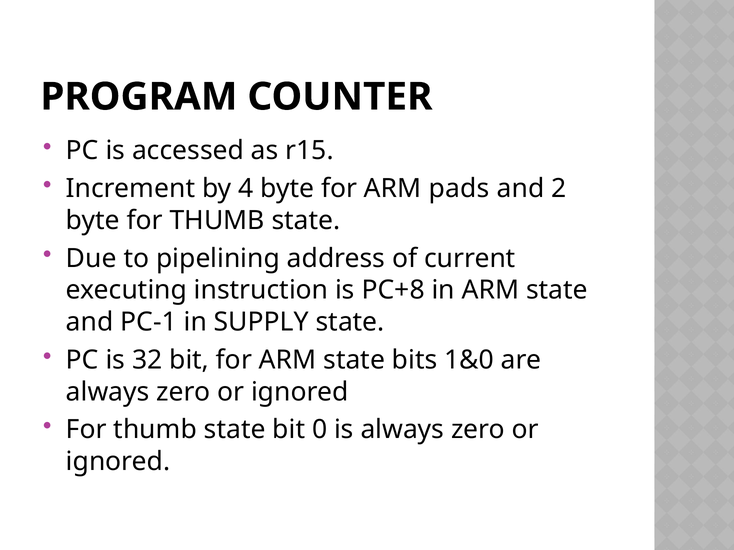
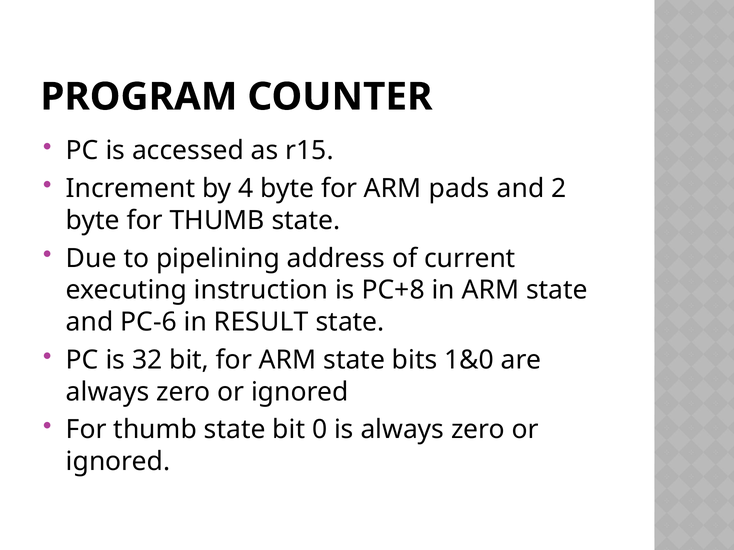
PC-1: PC-1 -> PC-6
SUPPLY: SUPPLY -> RESULT
